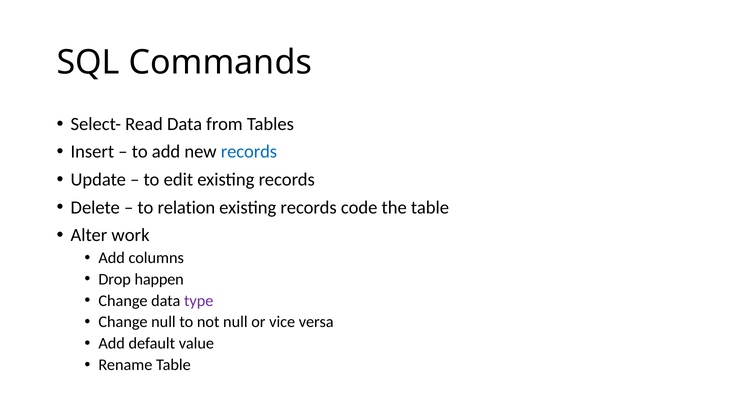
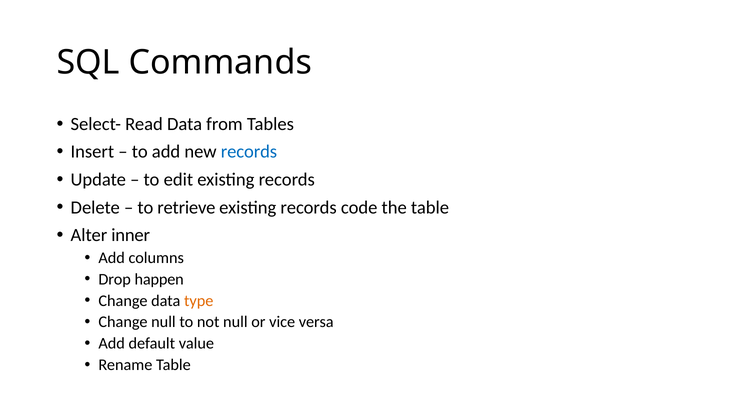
relation: relation -> retrieve
work: work -> inner
type colour: purple -> orange
